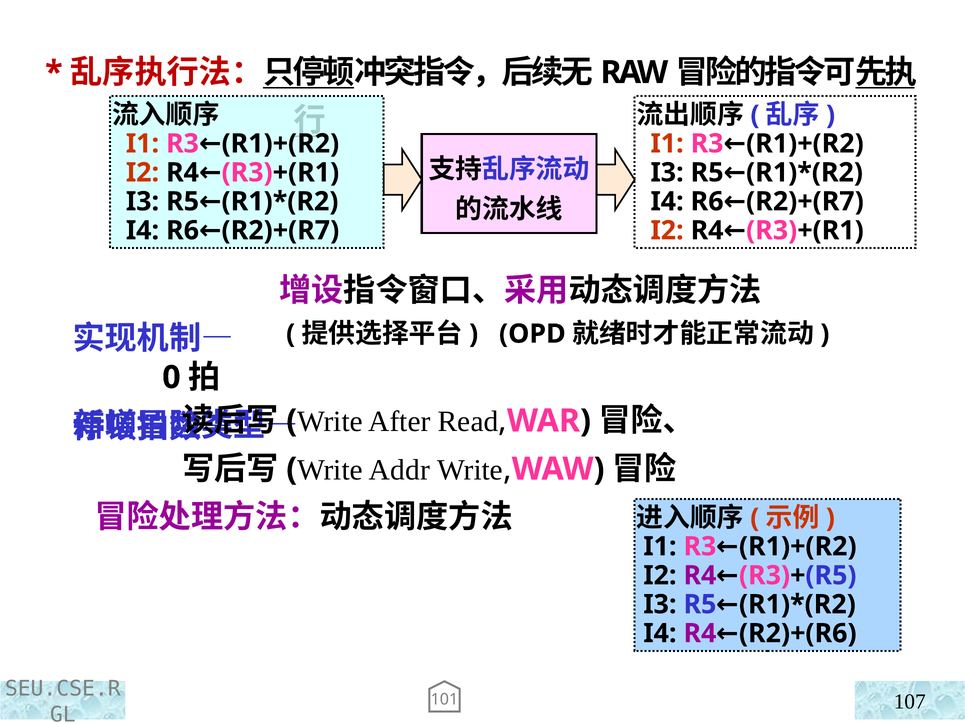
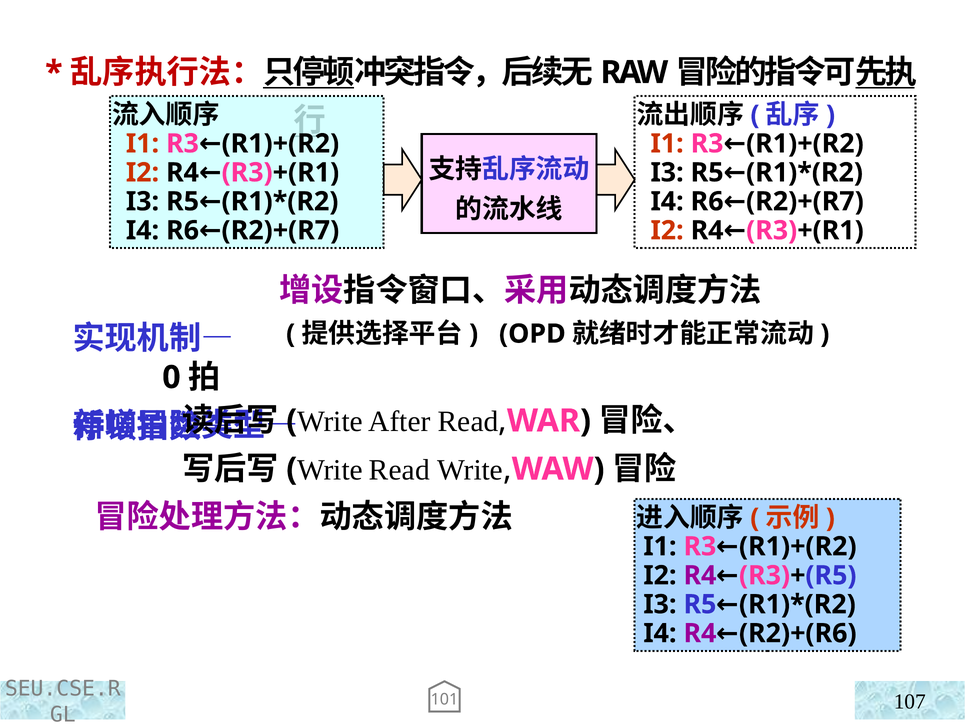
Addr at (399, 470): Addr -> Read
